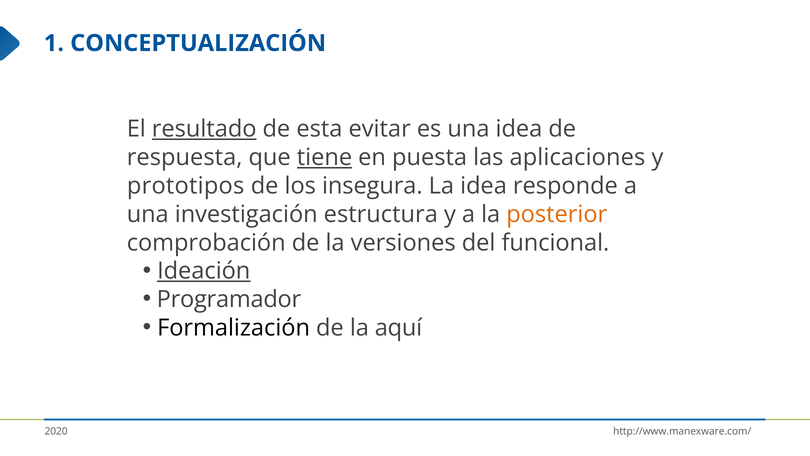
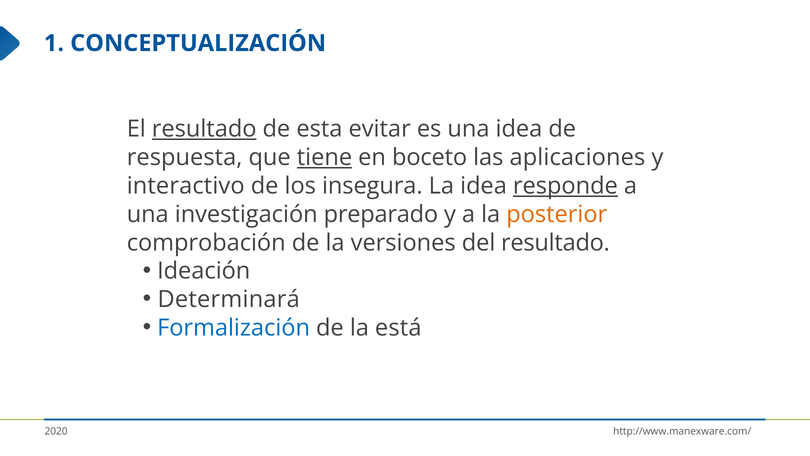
puesta: puesta -> boceto
prototipos: prototipos -> interactivo
responde underline: none -> present
estructura: estructura -> preparado
del funcional: funcional -> resultado
Ideación underline: present -> none
Programador: Programador -> Determinará
Formalización colour: black -> blue
aquí: aquí -> está
